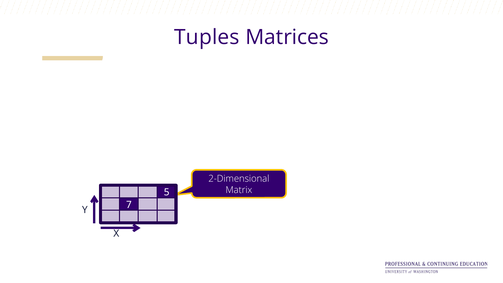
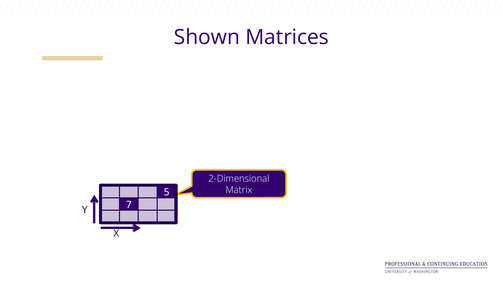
Tuples: Tuples -> Shown
